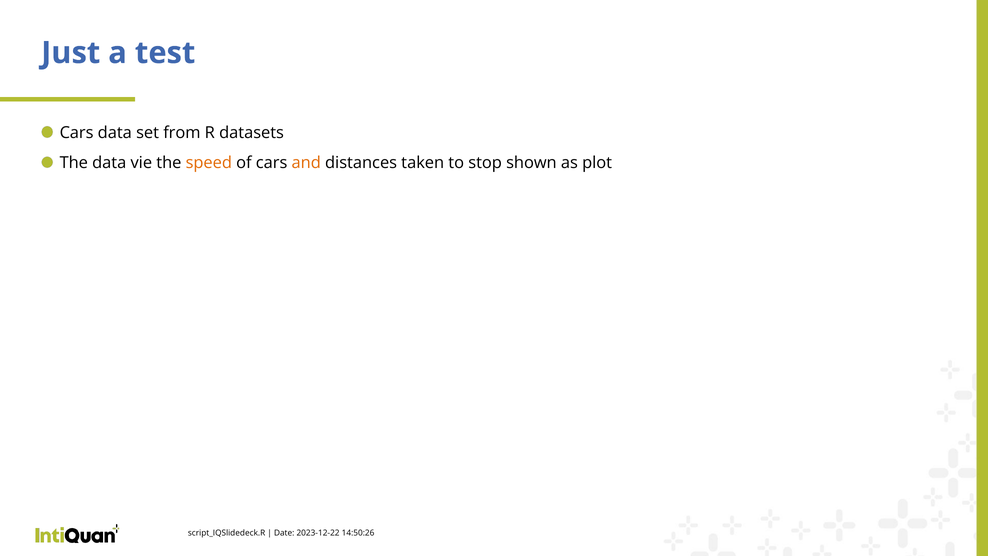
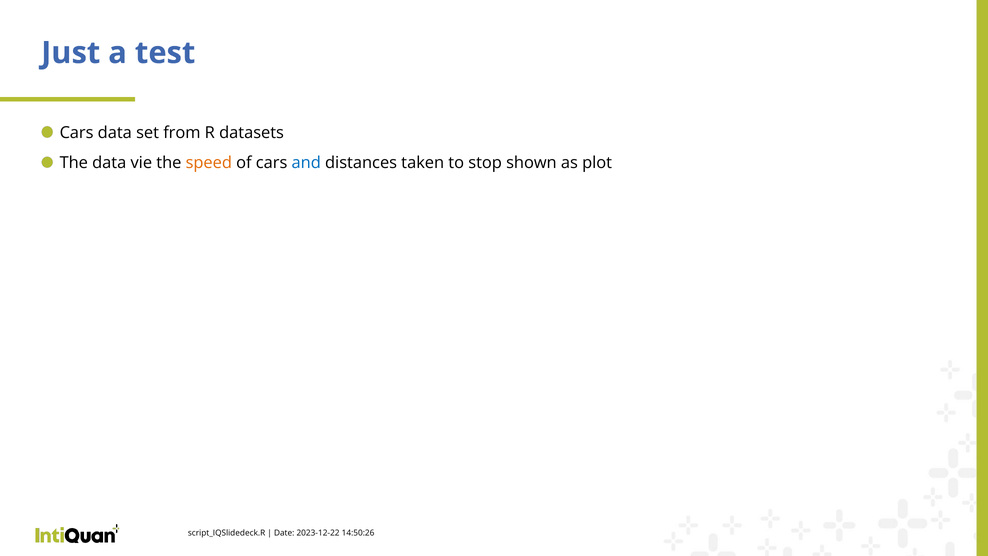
and colour: orange -> blue
